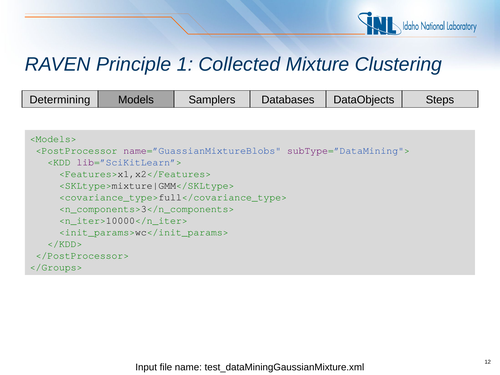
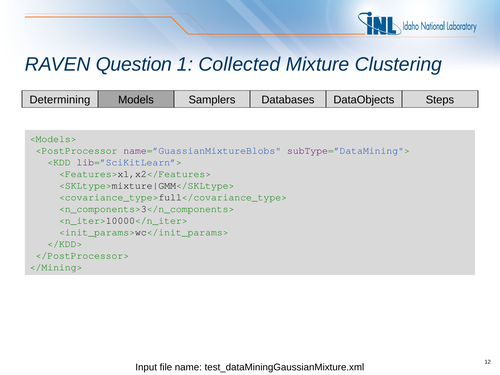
Principle: Principle -> Question
</Groups>: </Groups> -> </Mining>
